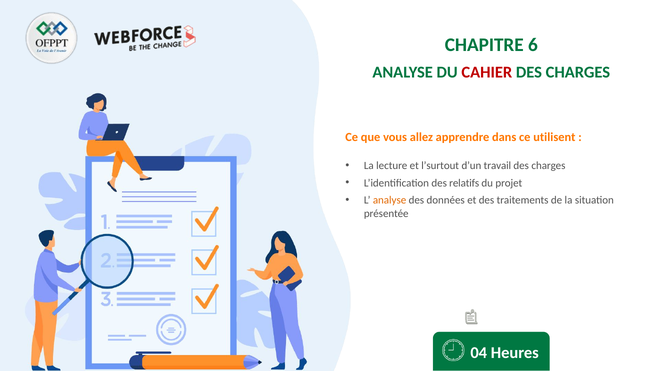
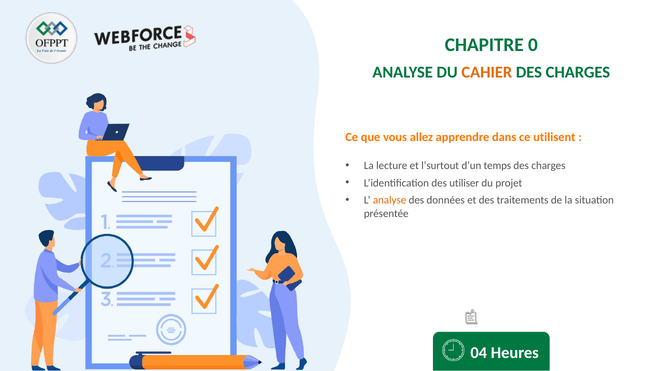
6: 6 -> 0
CAHIER colour: red -> orange
travail: travail -> temps
relatifs: relatifs -> utiliser
